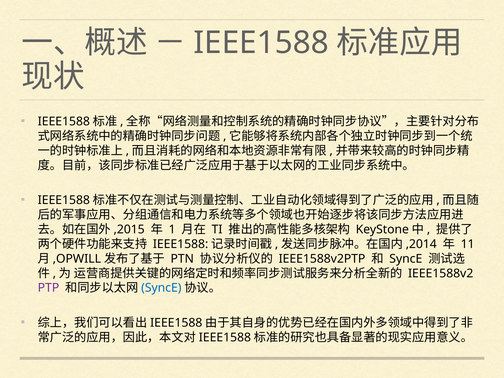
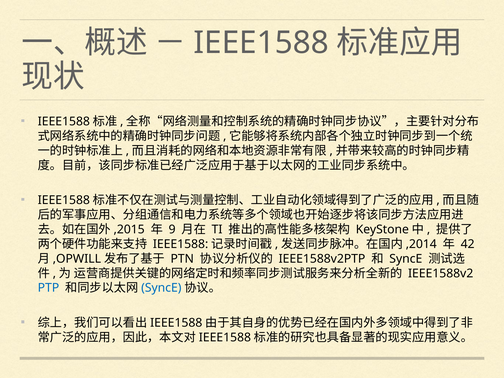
1: 1 -> 9
11: 11 -> 42
PTP colour: purple -> blue
